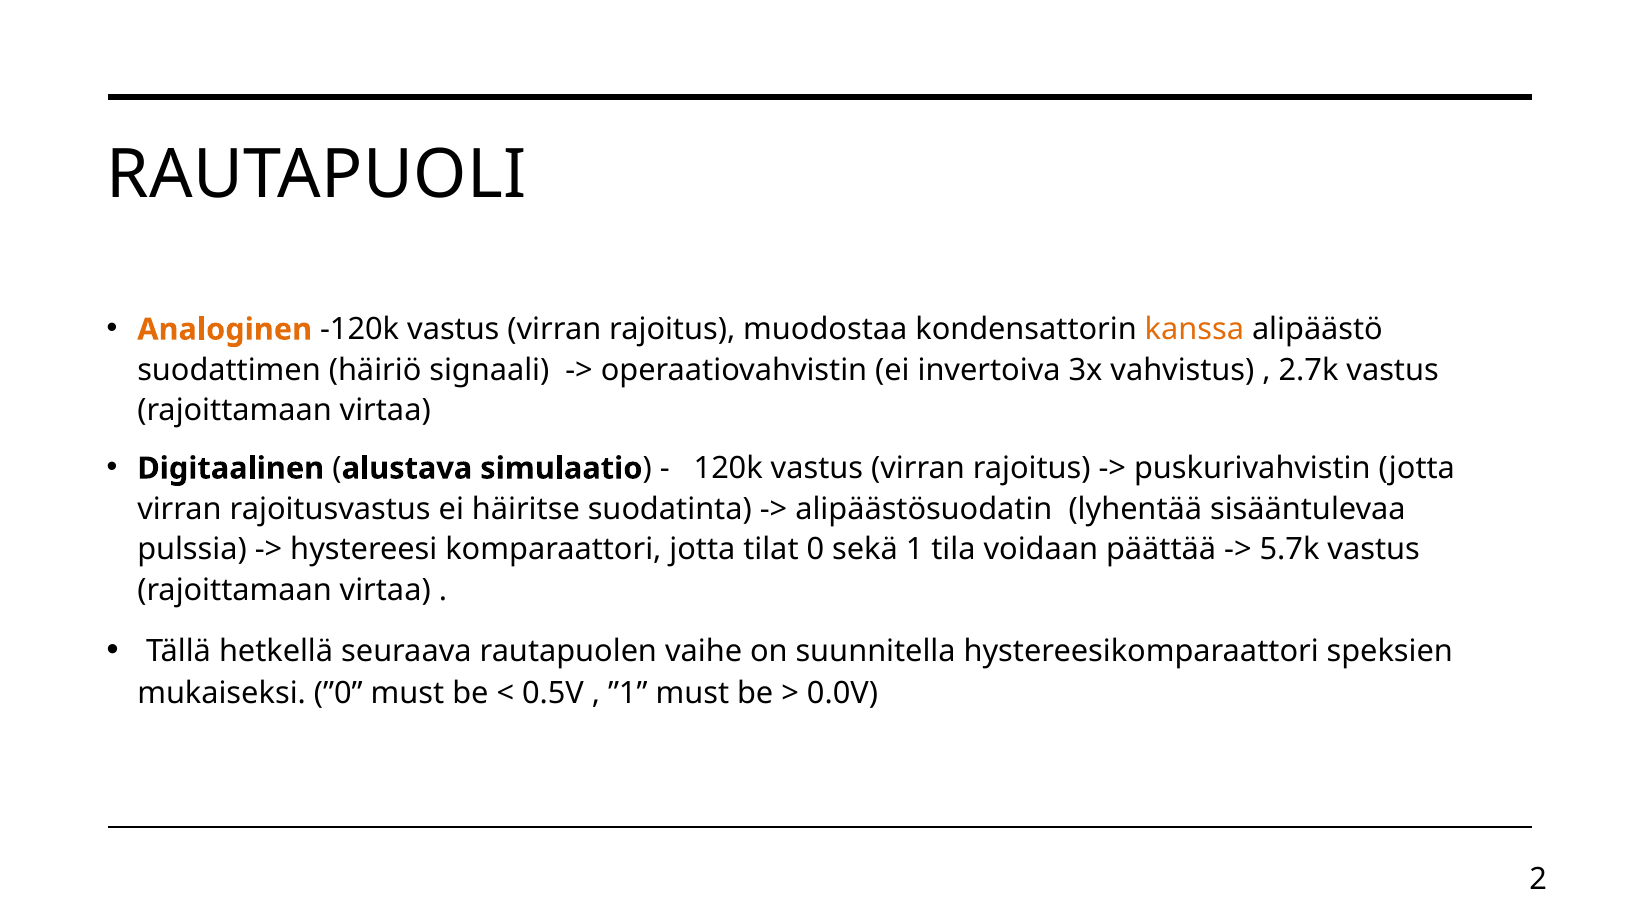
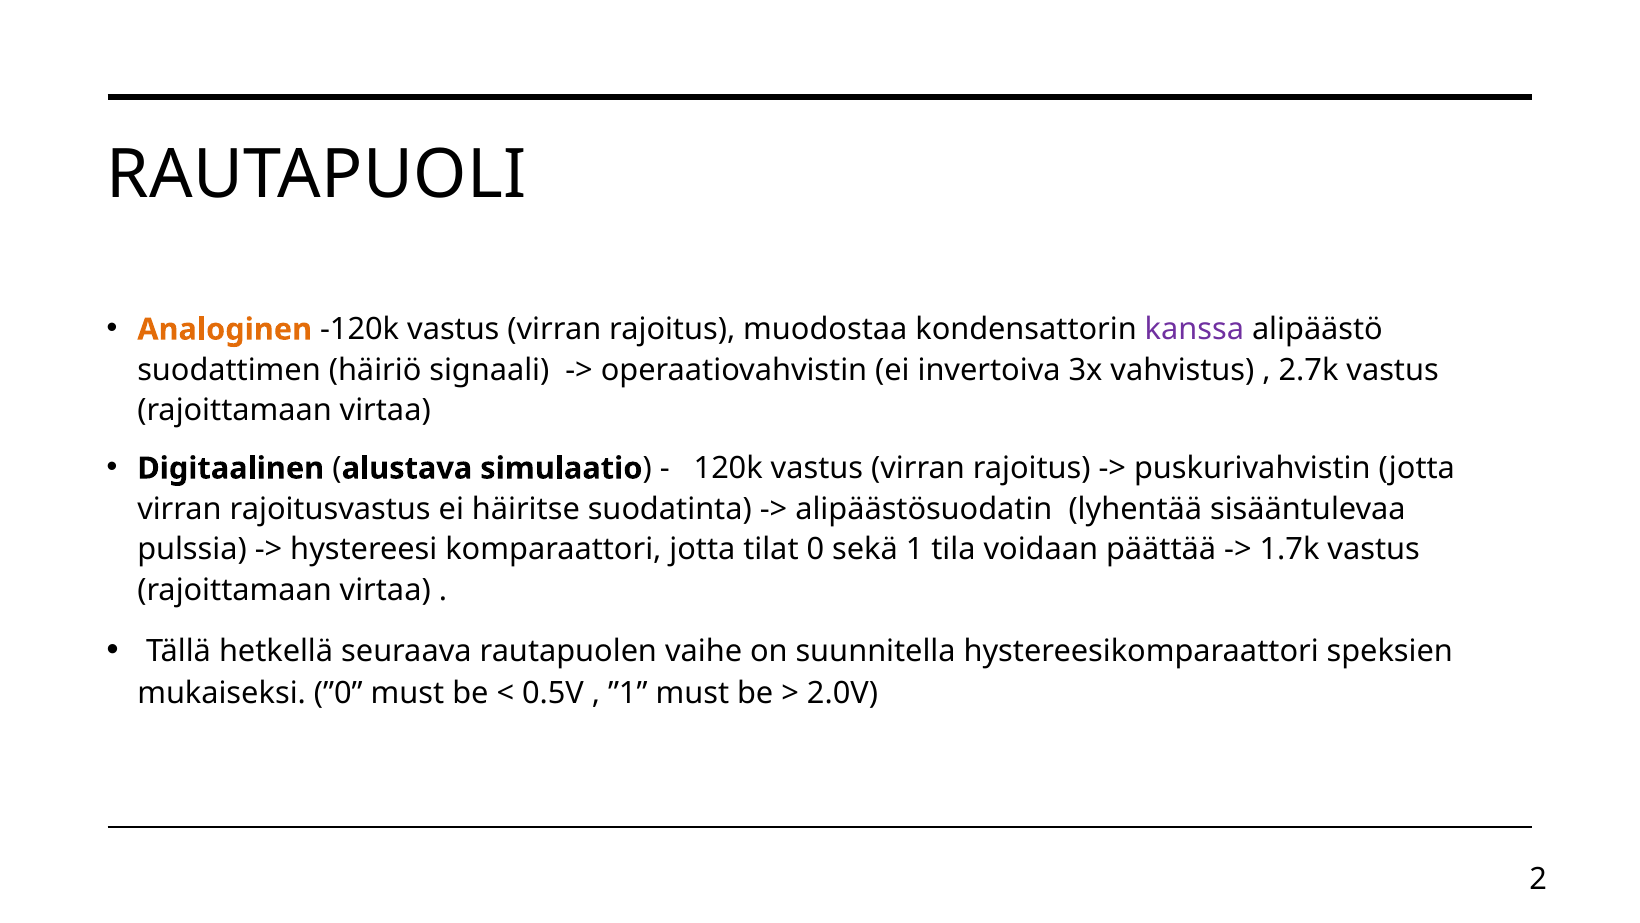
kanssa colour: orange -> purple
5.7k: 5.7k -> 1.7k
0.0V: 0.0V -> 2.0V
